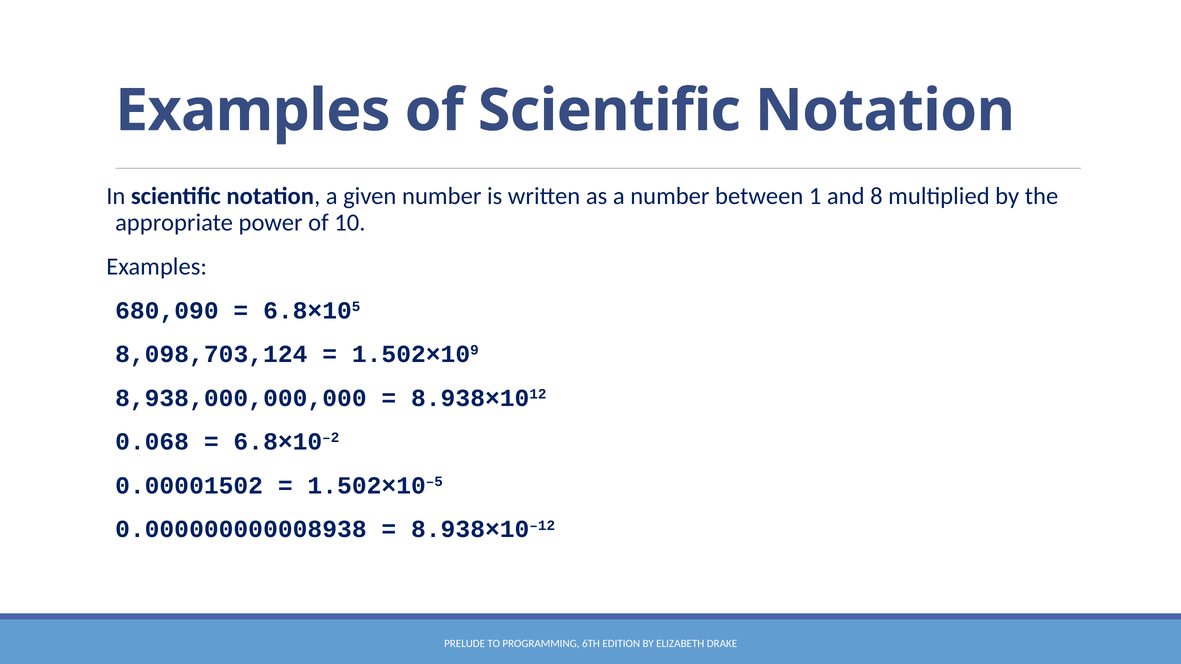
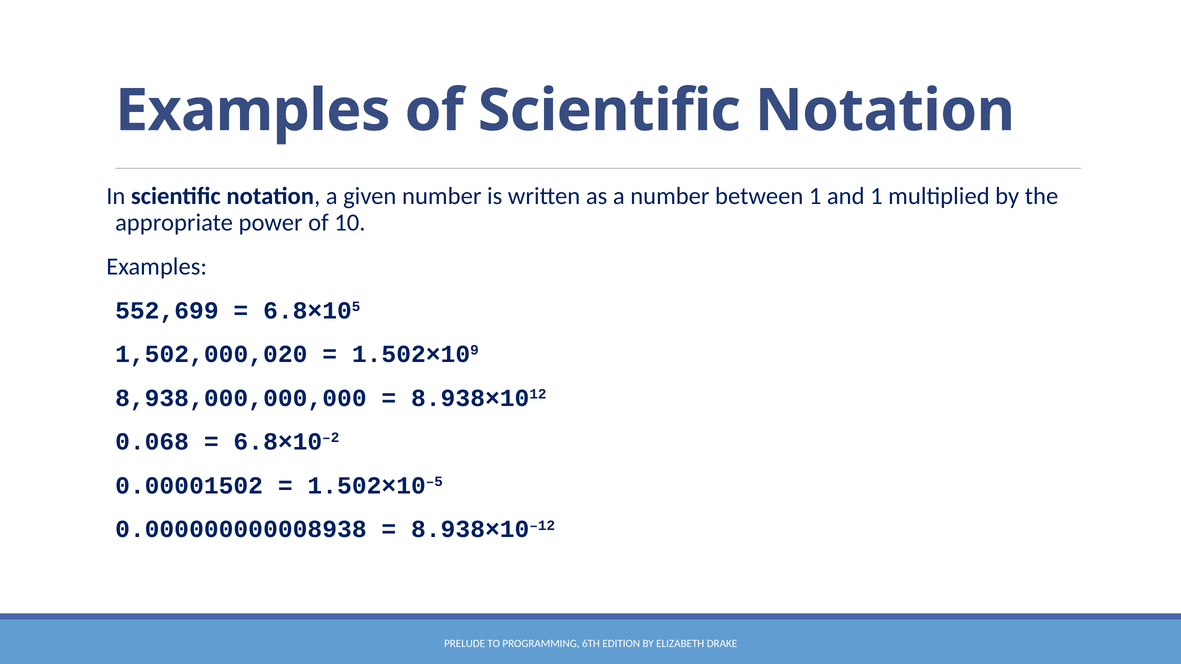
and 8: 8 -> 1
680,090: 680,090 -> 552,699
8,098,703,124: 8,098,703,124 -> 1,502,000,020
